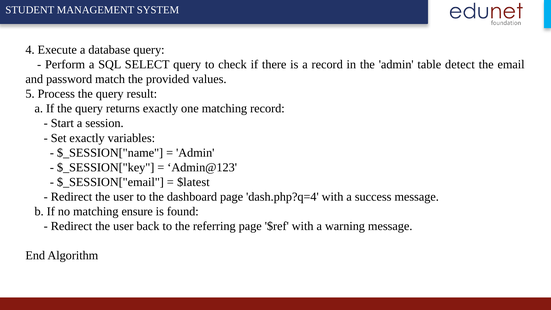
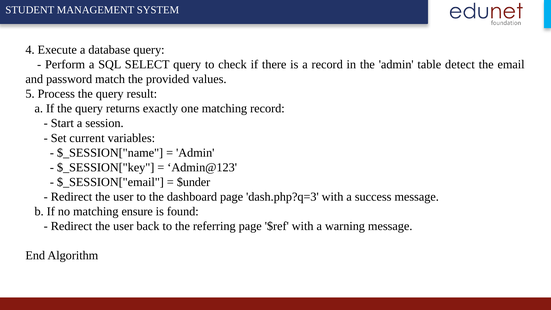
Set exactly: exactly -> current
$latest: $latest -> $under
dash.php?q=4: dash.php?q=4 -> dash.php?q=3
